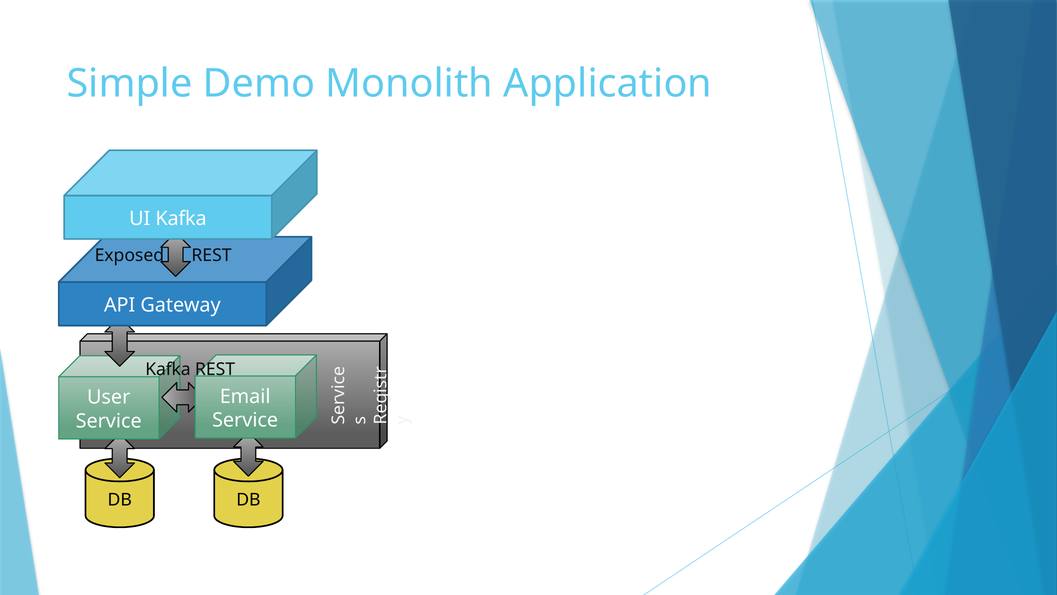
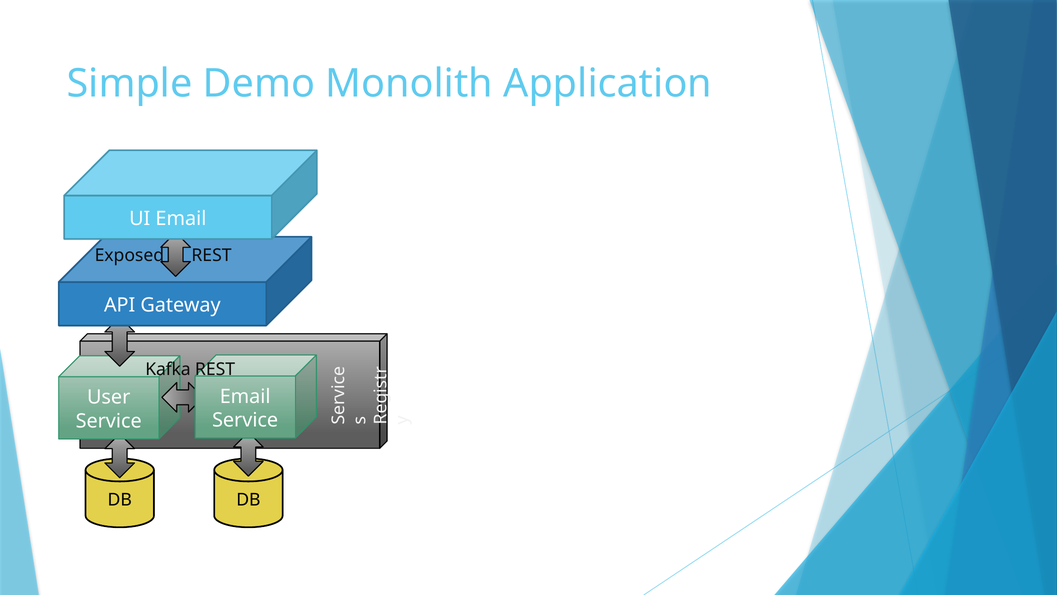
UI Kafka: Kafka -> Email
